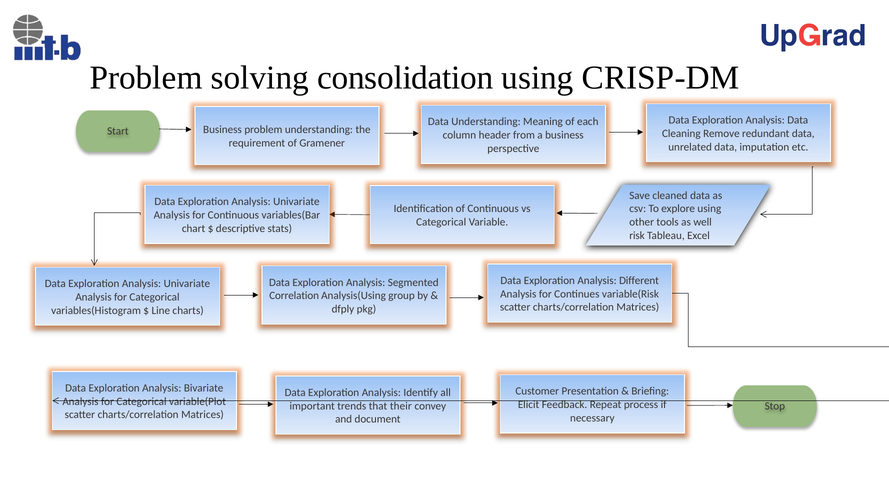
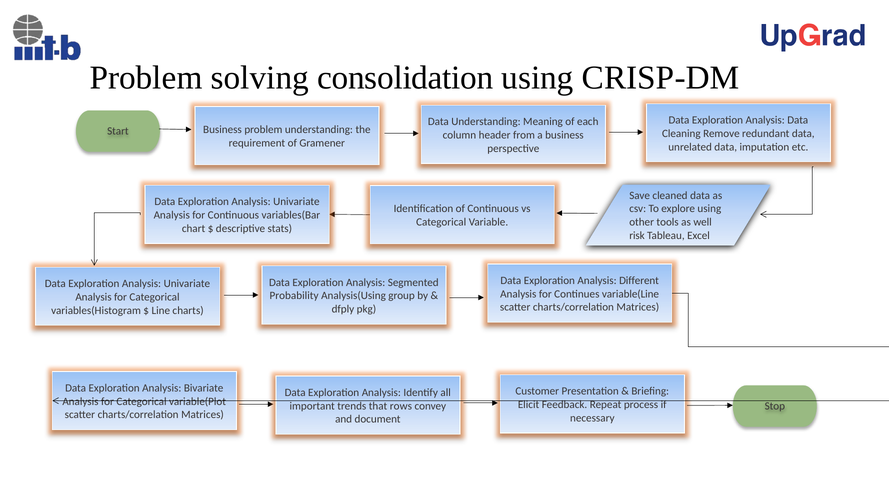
variable(Risk: variable(Risk -> variable(Line
Correlation: Correlation -> Probability
their: their -> rows
